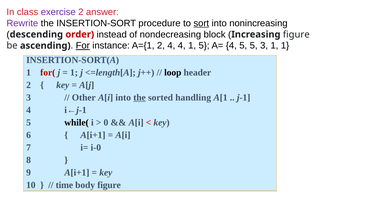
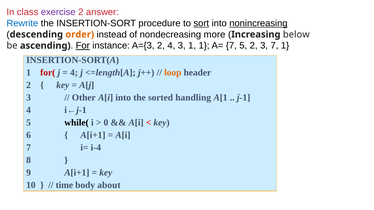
Rewrite colour: purple -> blue
nonincreasing underline: none -> present
order colour: red -> orange
block: block -> more
Increasing figure: figure -> below
A={1: A={1 -> A={3
4 4: 4 -> 3
1 5: 5 -> 1
A= 4: 4 -> 7
5 5: 5 -> 2
3 1: 1 -> 7
1 at (74, 73): 1 -> 4
loop colour: black -> orange
the at (140, 98) underline: present -> none
i-0: i-0 -> i-4
body figure: figure -> about
